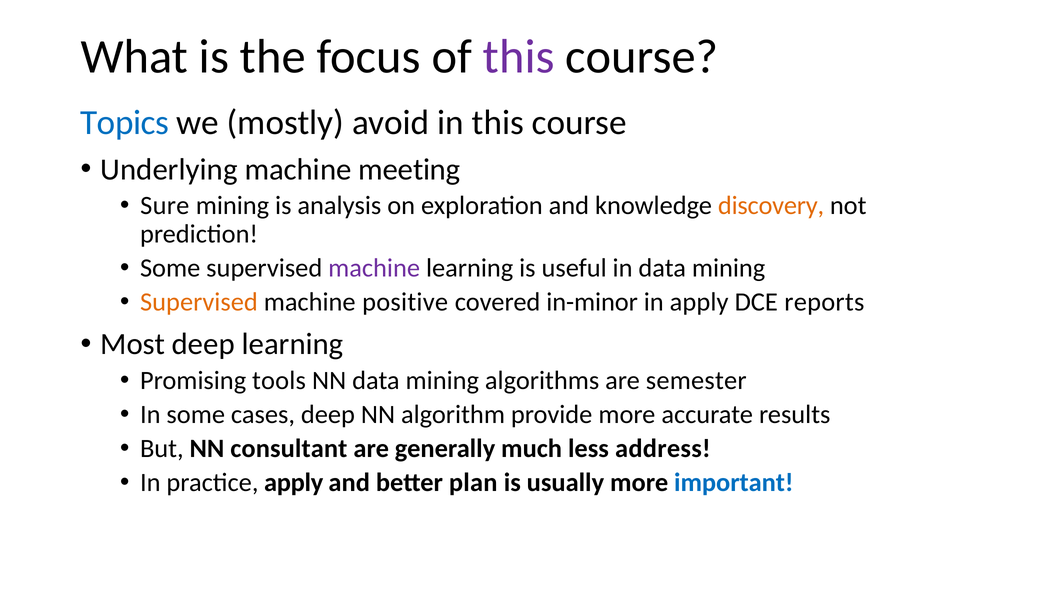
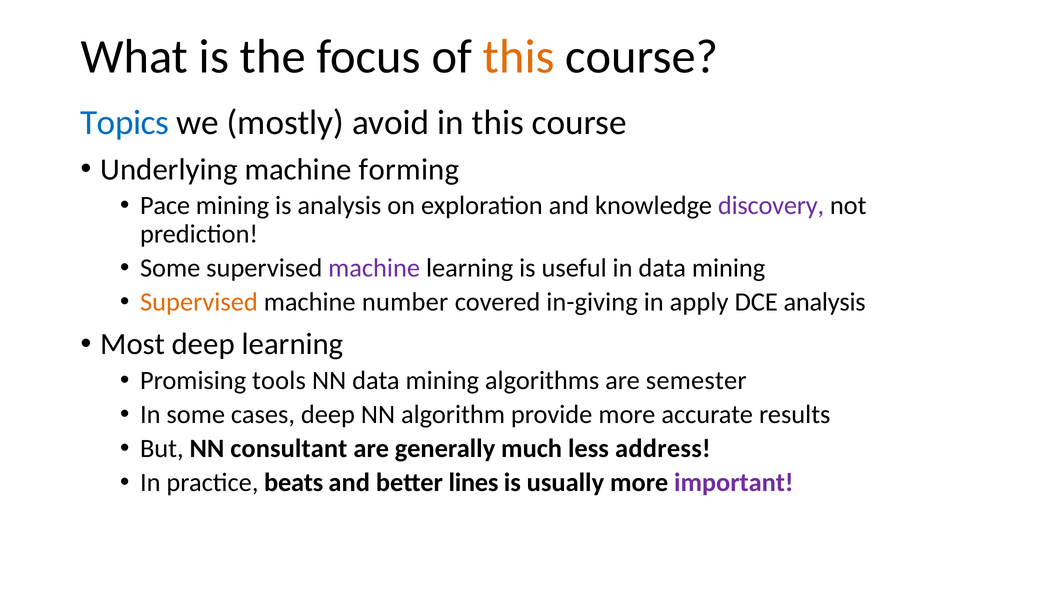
this at (519, 57) colour: purple -> orange
meeting: meeting -> forming
Sure: Sure -> Pace
discovery colour: orange -> purple
positive: positive -> number
in-minor: in-minor -> in-giving
DCE reports: reports -> analysis
practice apply: apply -> beats
plan: plan -> lines
important colour: blue -> purple
